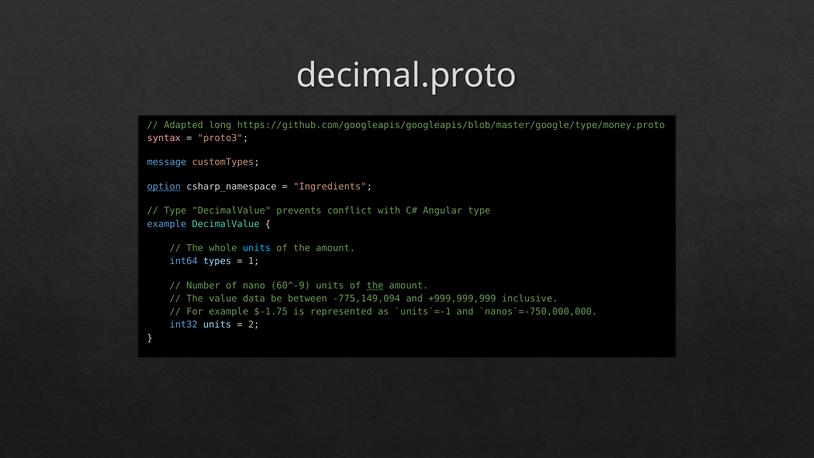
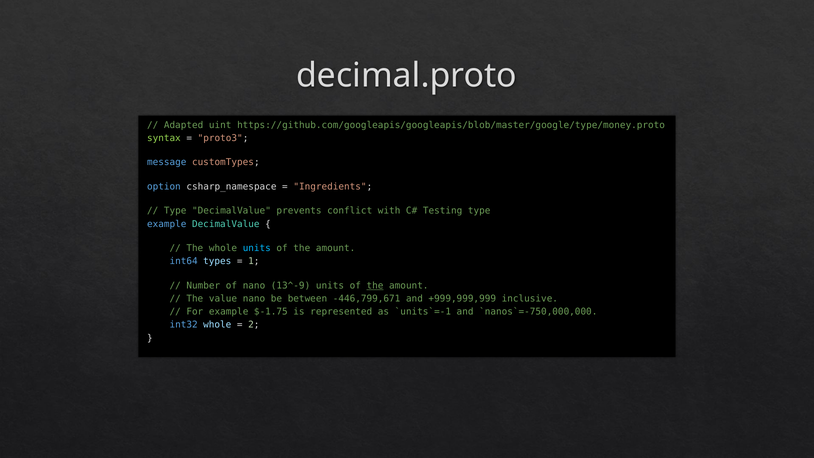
long: long -> uint
syntax colour: pink -> light green
option underline: present -> none
Angular: Angular -> Testing
60^-9: 60^-9 -> 13^-9
value data: data -> nano
-775,149,094: -775,149,094 -> -446,799,671
int32 units: units -> whole
